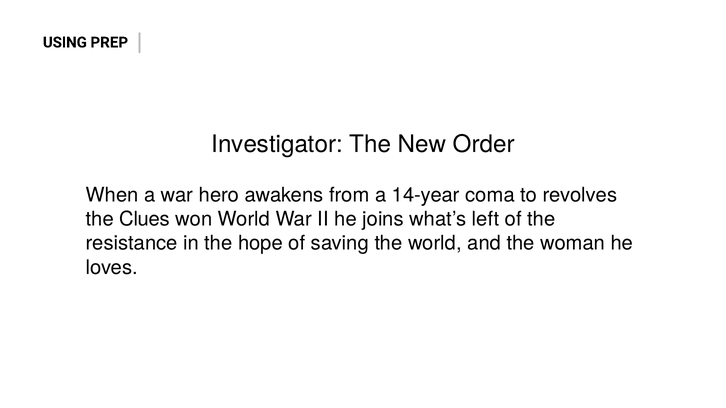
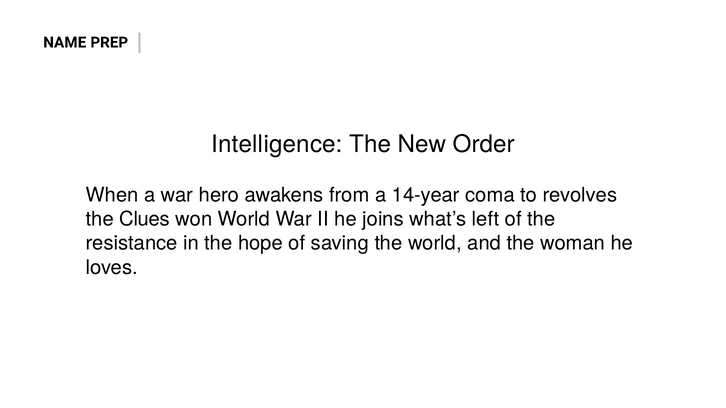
USING: USING -> NAME
Investigator: Investigator -> Intelligence
